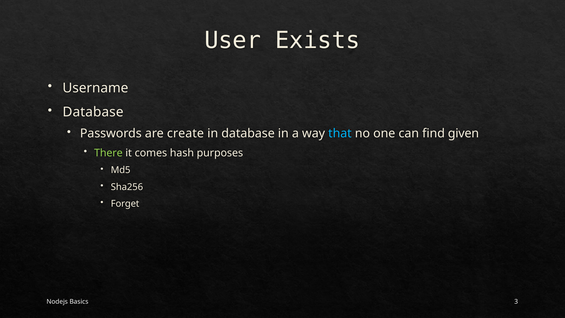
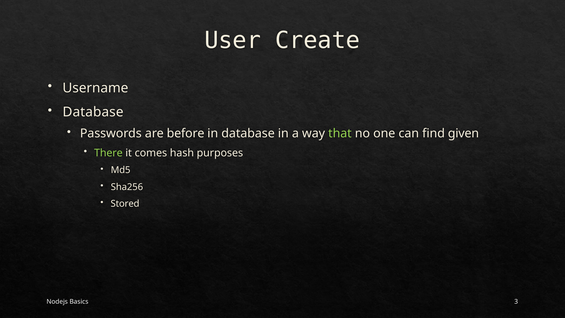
Exists: Exists -> Create
create: create -> before
that colour: light blue -> light green
Forget: Forget -> Stored
